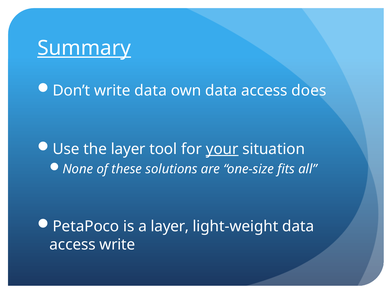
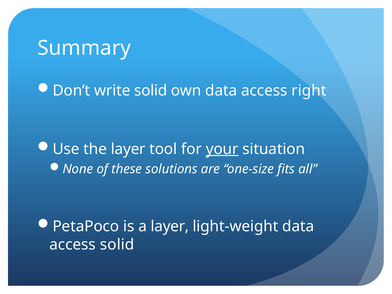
Summary underline: present -> none
write data: data -> solid
does: does -> right
access write: write -> solid
